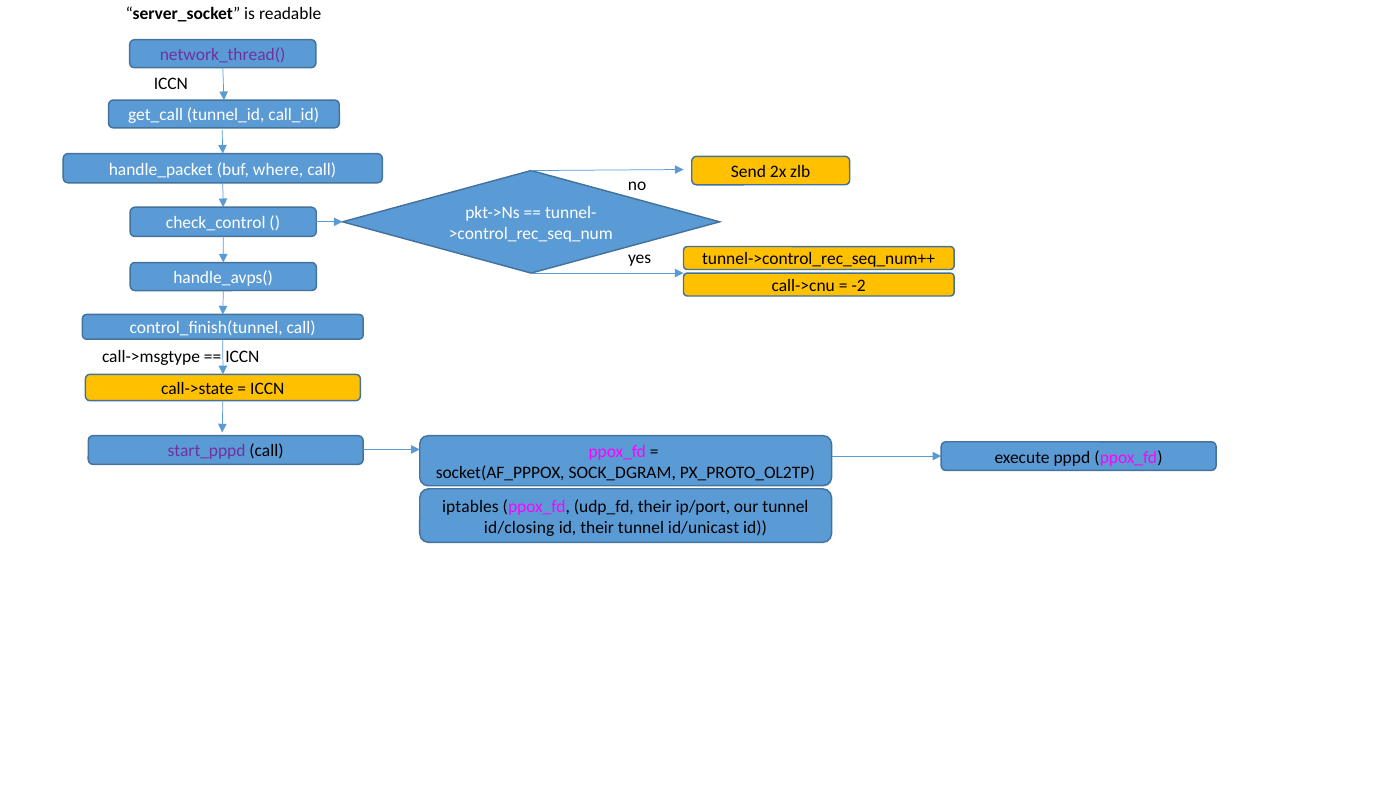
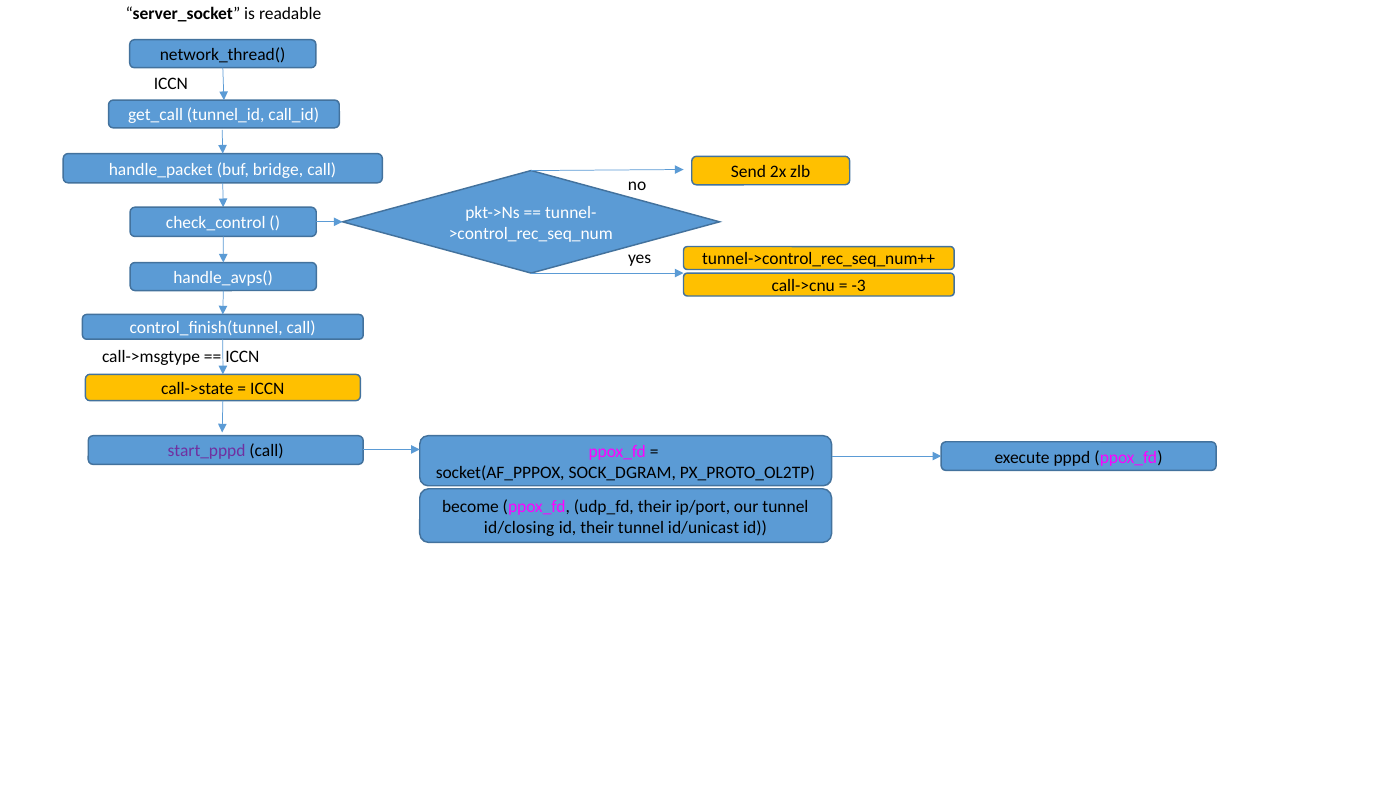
network_thread( colour: purple -> black
where: where -> bridge
-2: -2 -> -3
iptables: iptables -> become
